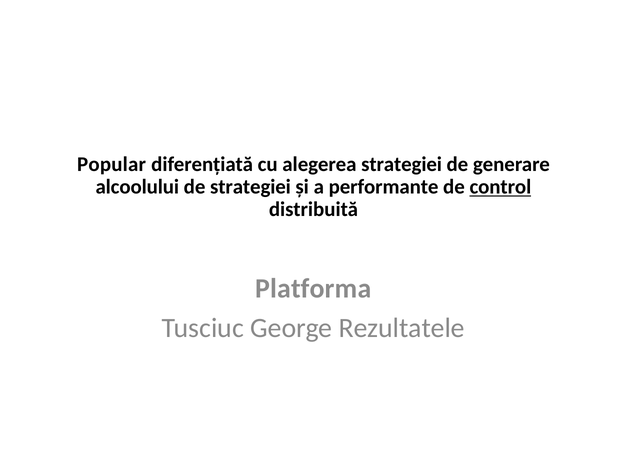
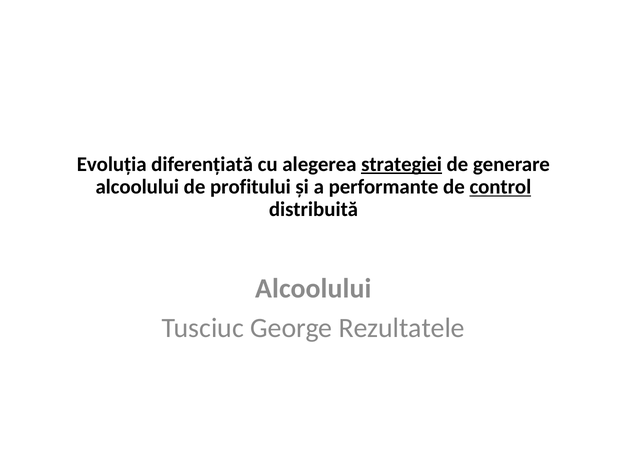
Popular: Popular -> Evoluția
strategiei at (402, 164) underline: none -> present
de strategiei: strategiei -> profitului
Platforma at (313, 288): Platforma -> Alcoolului
